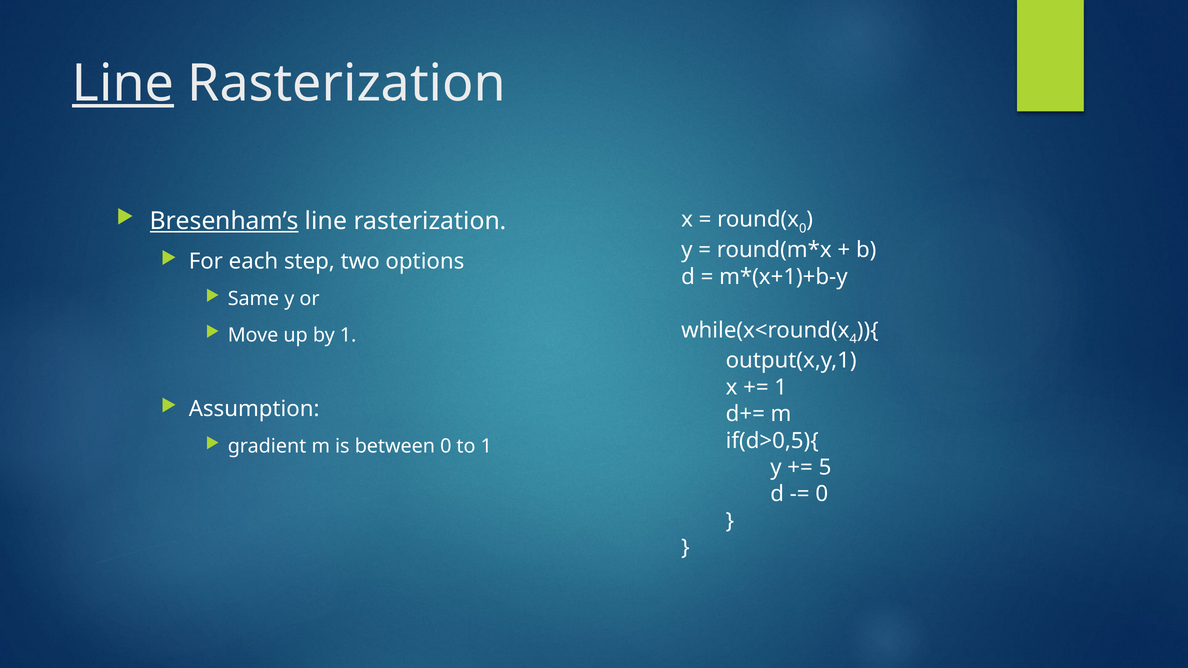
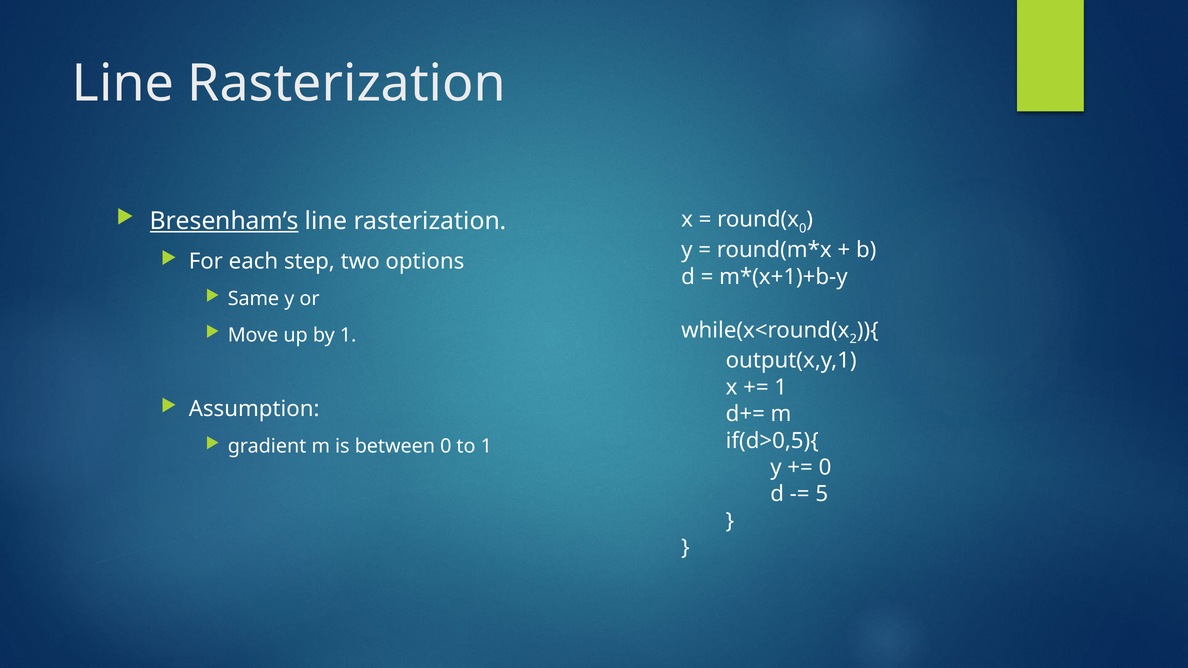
Line at (123, 83) underline: present -> none
4: 4 -> 2
5 at (825, 468): 5 -> 0
0 at (822, 494): 0 -> 5
